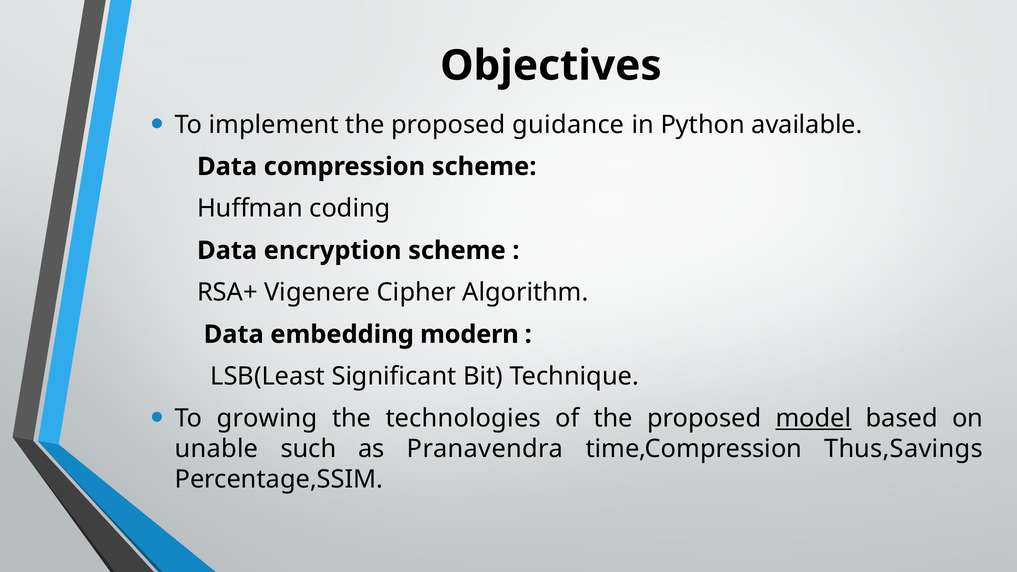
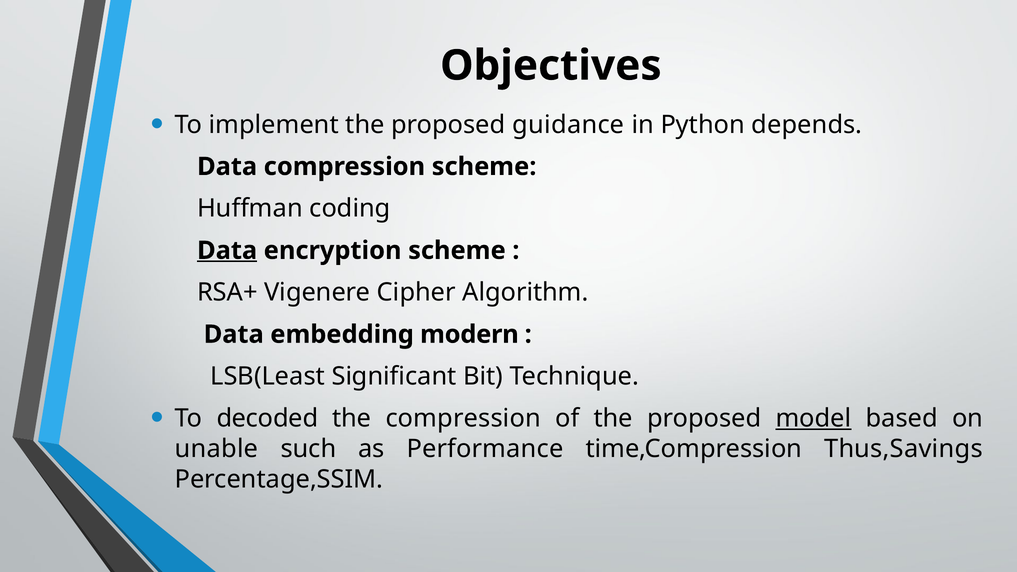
available: available -> depends
Data at (227, 251) underline: none -> present
growing: growing -> decoded
the technologies: technologies -> compression
Pranavendra: Pranavendra -> Performance
